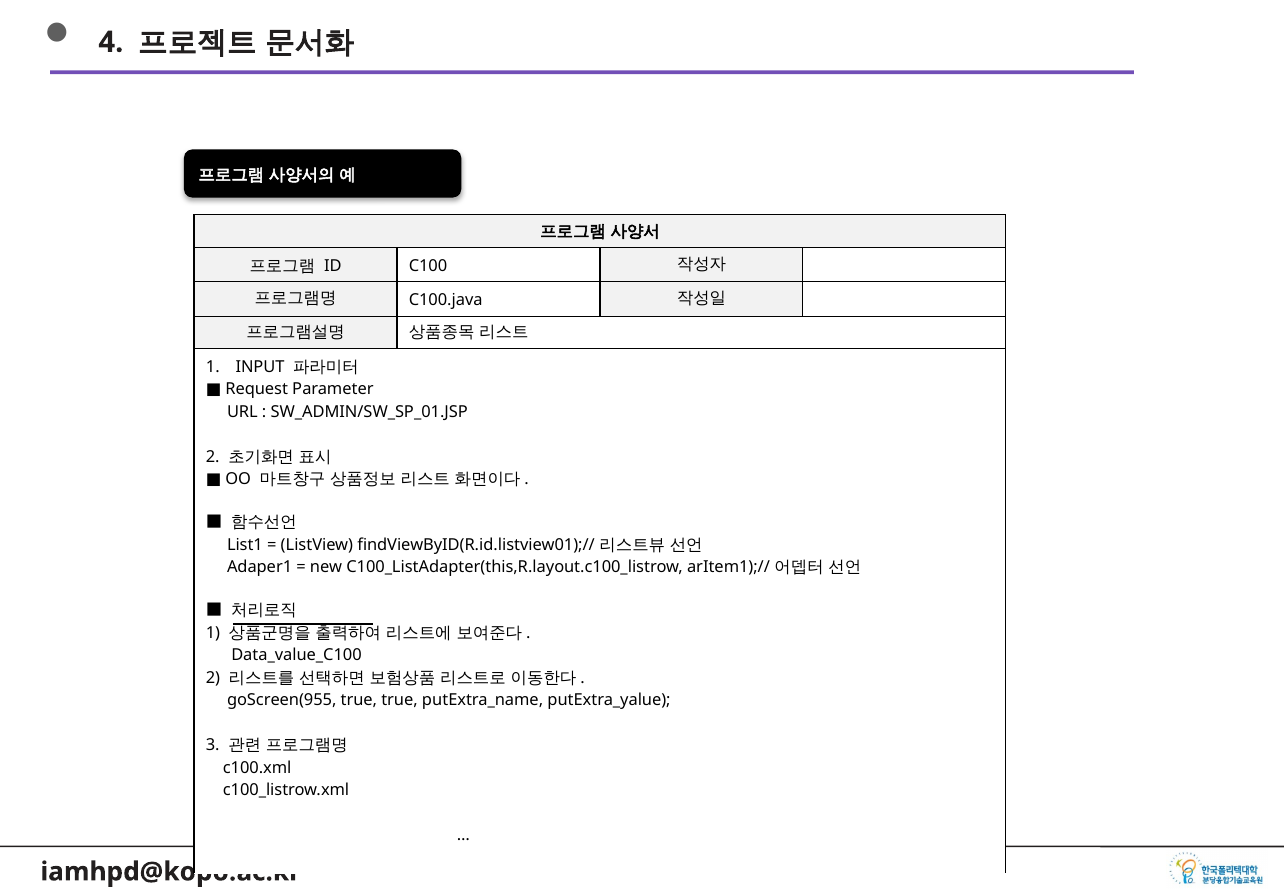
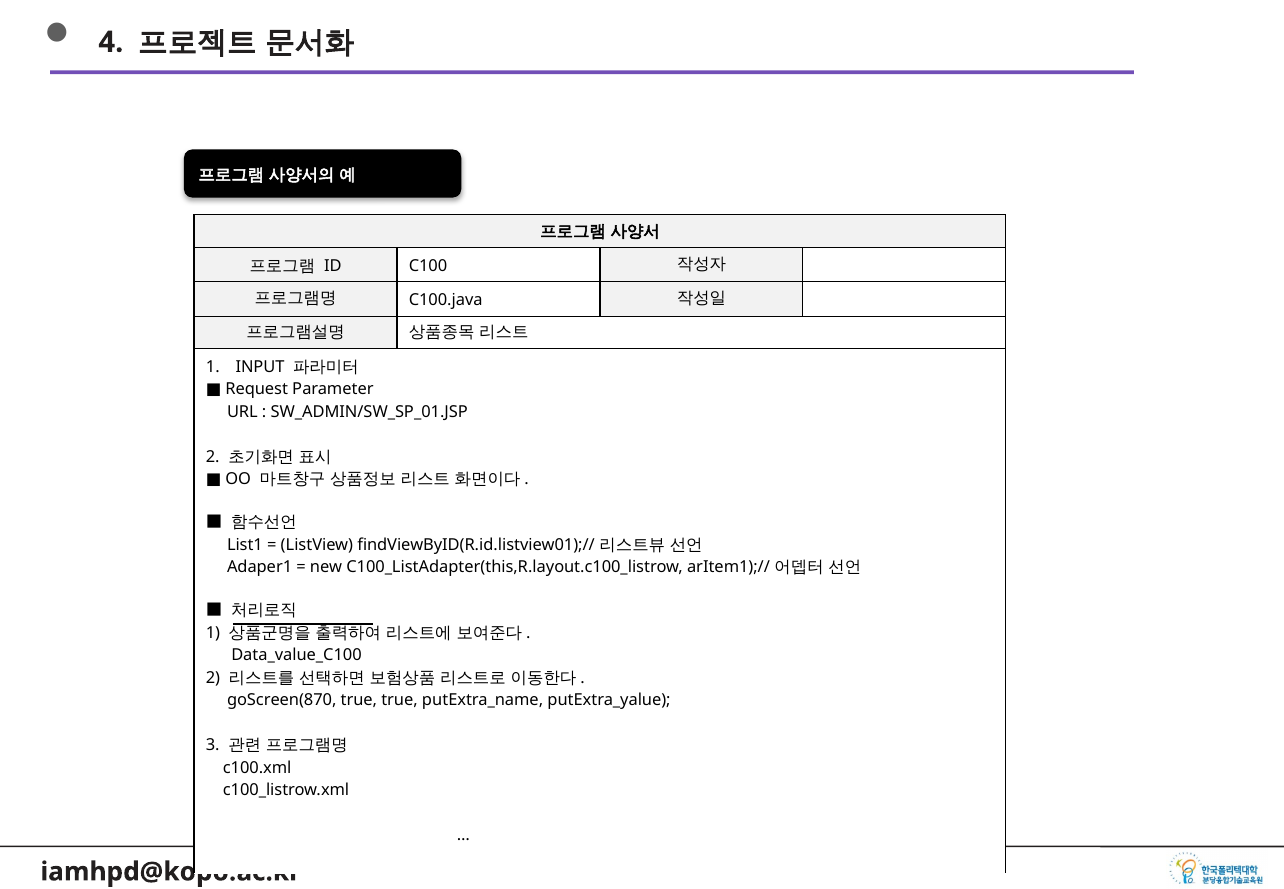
goScreen(955: goScreen(955 -> goScreen(870
